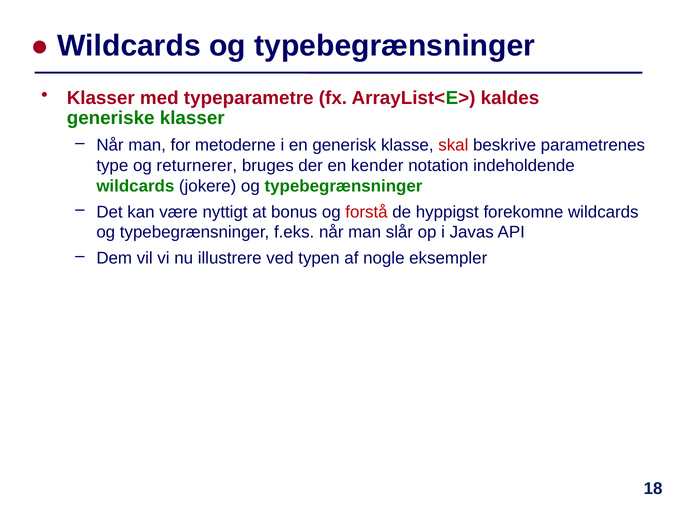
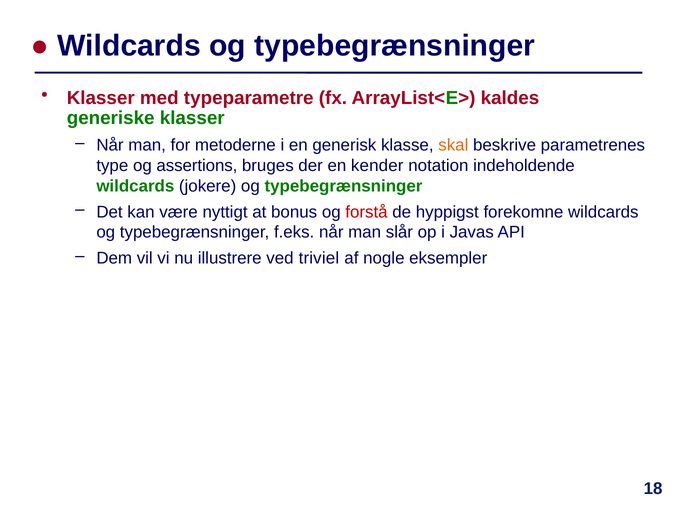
skal colour: red -> orange
returnerer: returnerer -> assertions
typen: typen -> triviel
